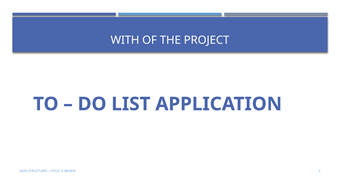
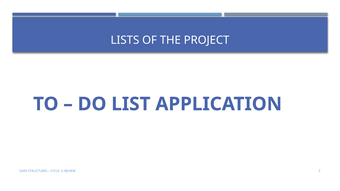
WITH: WITH -> LISTS
